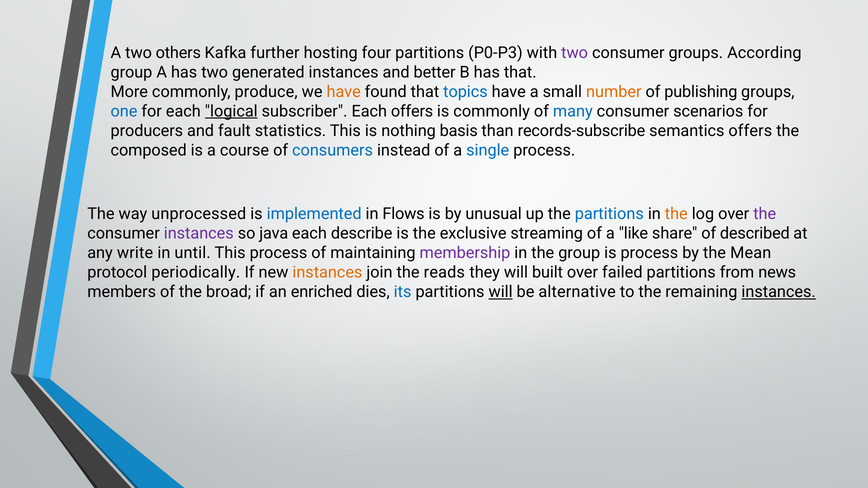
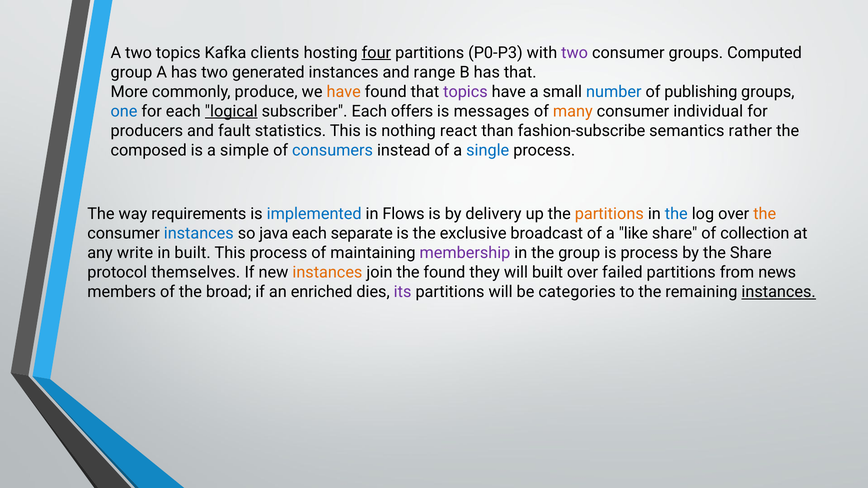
two others: others -> topics
further: further -> clients
four underline: none -> present
According: According -> Computed
better: better -> range
topics at (465, 92) colour: blue -> purple
number colour: orange -> blue
is commonly: commonly -> messages
many colour: blue -> orange
scenarios: scenarios -> individual
basis: basis -> react
records-subscribe: records-subscribe -> fashion-subscribe
semantics offers: offers -> rather
course: course -> simple
unprocessed: unprocessed -> requirements
unusual: unusual -> delivery
partitions at (609, 214) colour: blue -> orange
the at (676, 214) colour: orange -> blue
the at (765, 214) colour: purple -> orange
instances at (199, 233) colour: purple -> blue
describe: describe -> separate
streaming: streaming -> broadcast
described: described -> collection
in until: until -> built
the Mean: Mean -> Share
periodically: periodically -> themselves
the reads: reads -> found
its colour: blue -> purple
will at (501, 292) underline: present -> none
alternative: alternative -> categories
